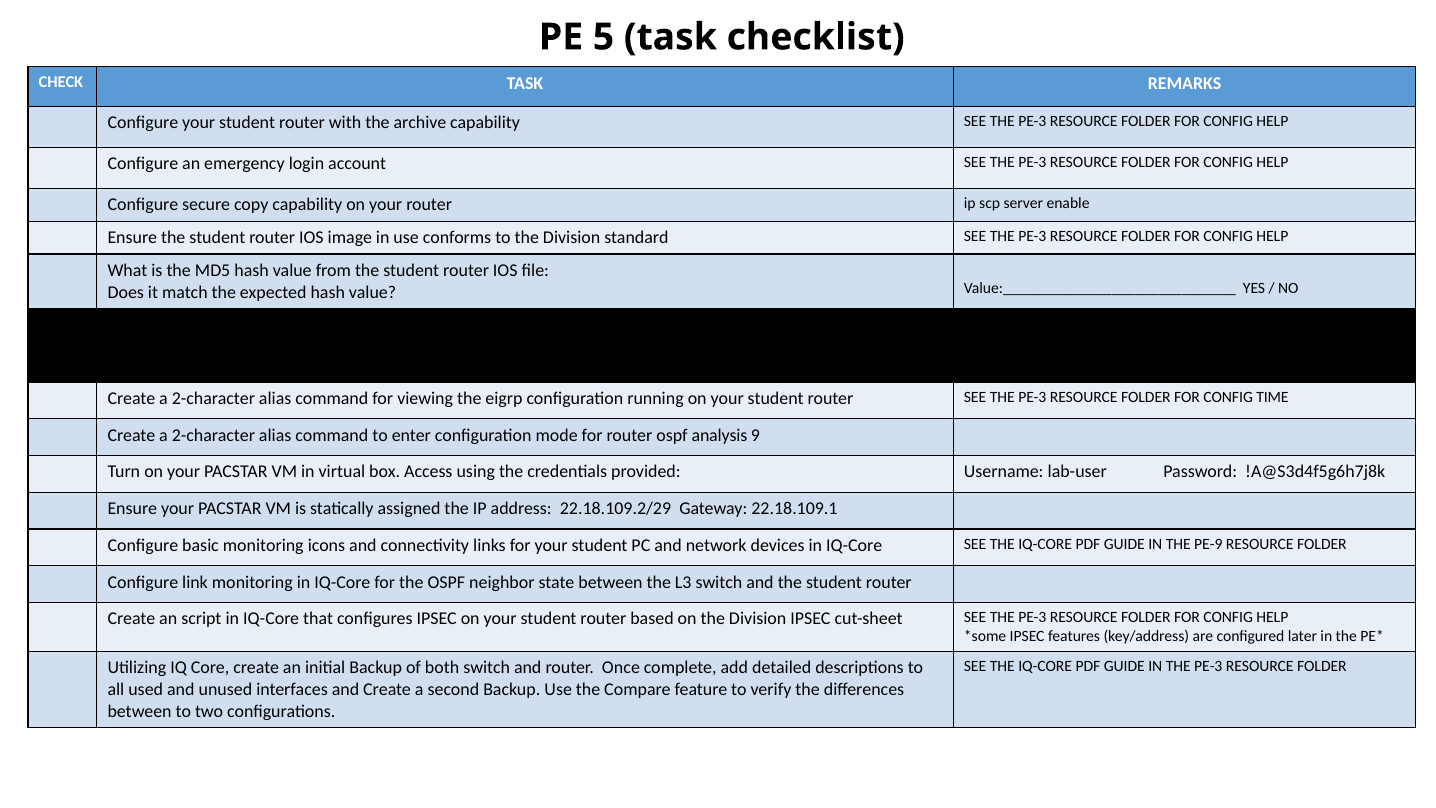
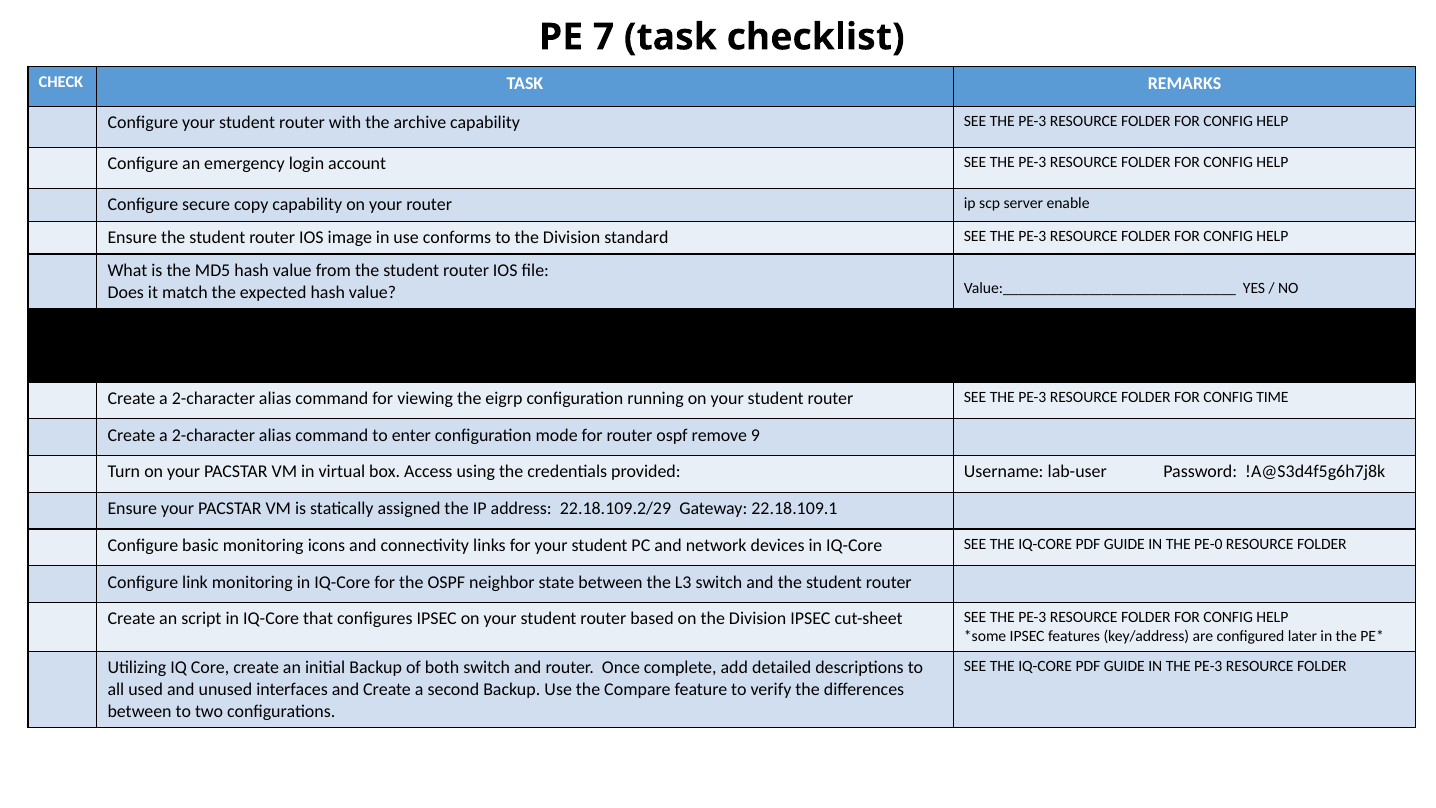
5: 5 -> 7
analysis: analysis -> remove
PE-9: PE-9 -> PE-0
